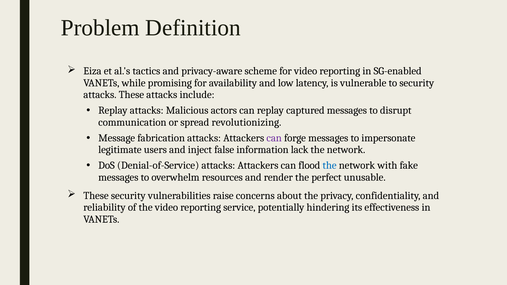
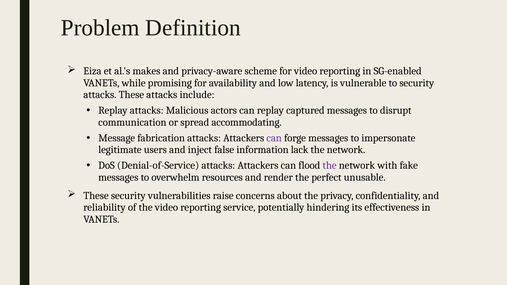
tactics: tactics -> makes
revolutionizing: revolutionizing -> accommodating
the at (330, 166) colour: blue -> purple
